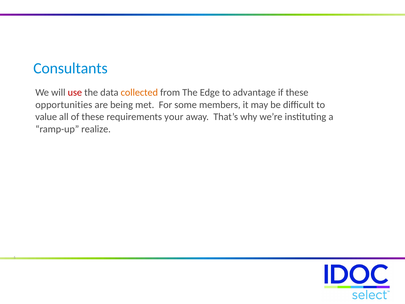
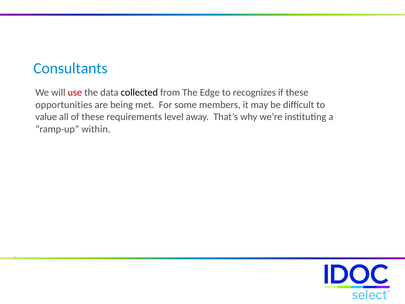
collected colour: orange -> black
advantage: advantage -> recognizes
your: your -> level
realize: realize -> within
